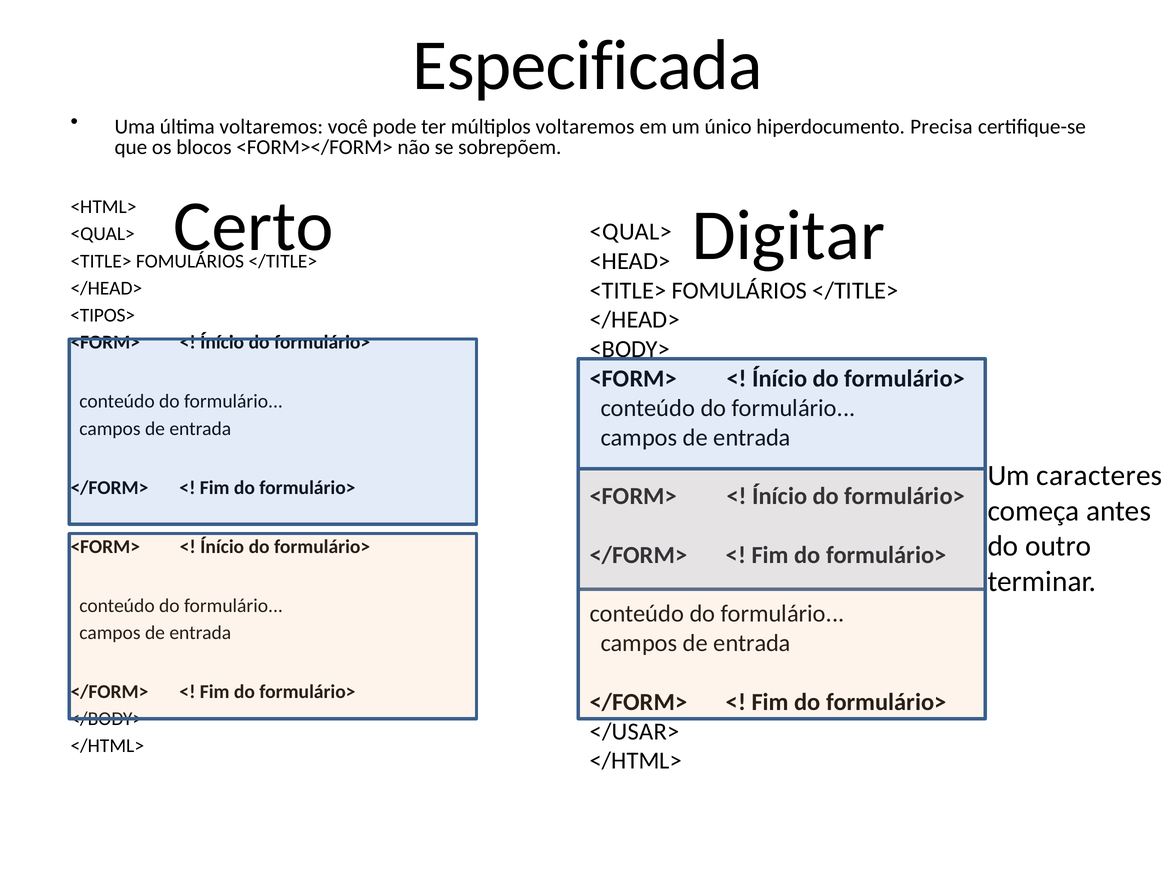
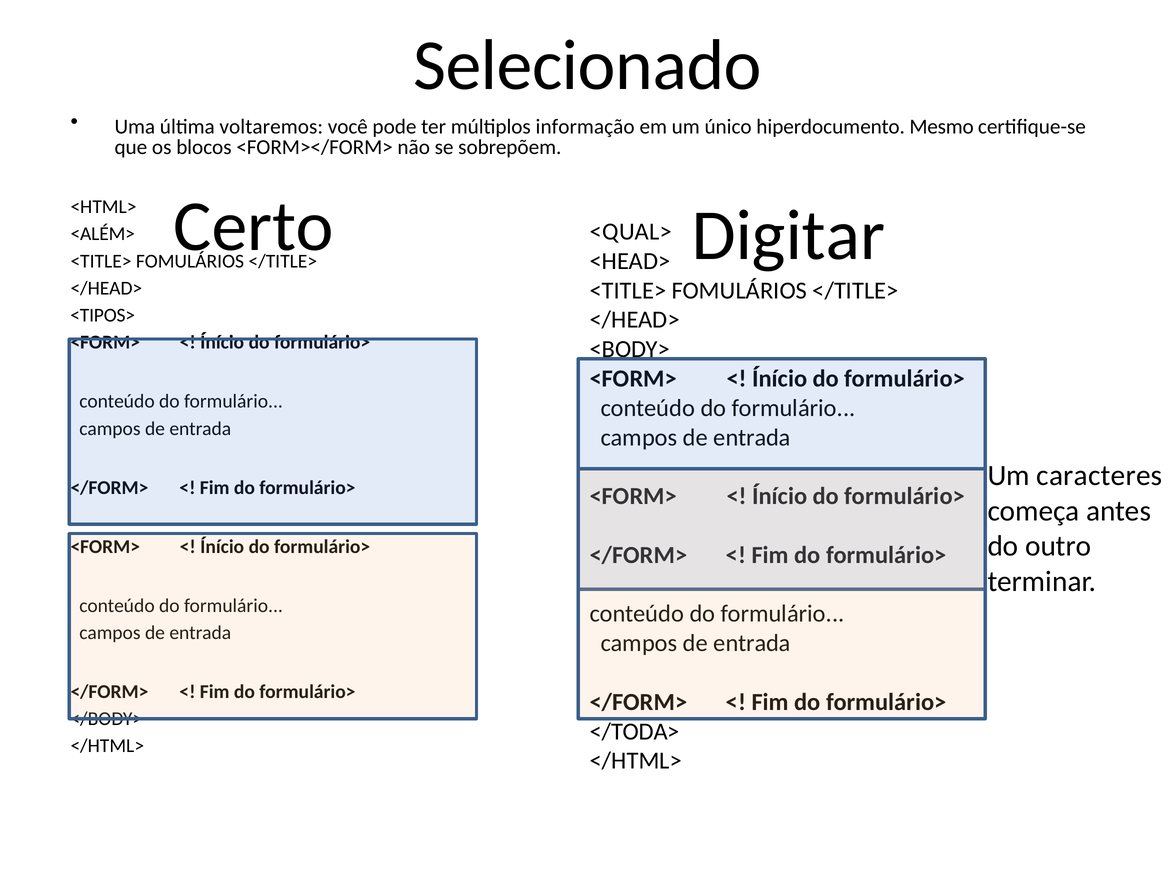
Especificada: Especificada -> Selecionado
múltiplos voltaremos: voltaremos -> informação
Precisa: Precisa -> Mesmo
<QUAL> at (103, 234): <QUAL> -> <ALÉM>
</USAR>: </USAR> -> </TODA>
